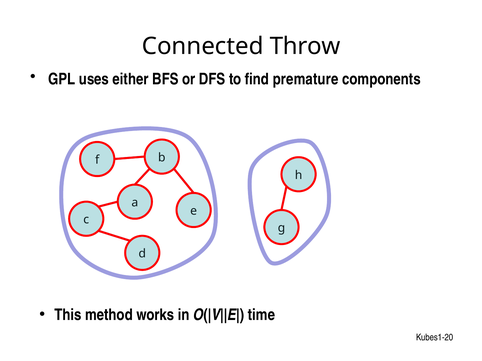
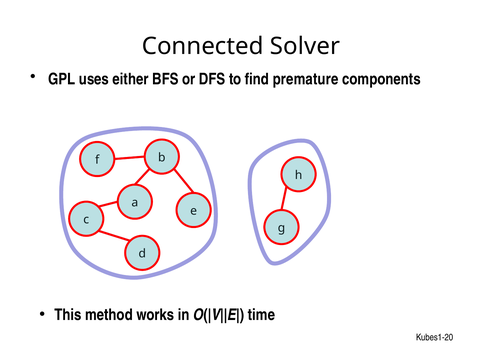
Throw: Throw -> Solver
